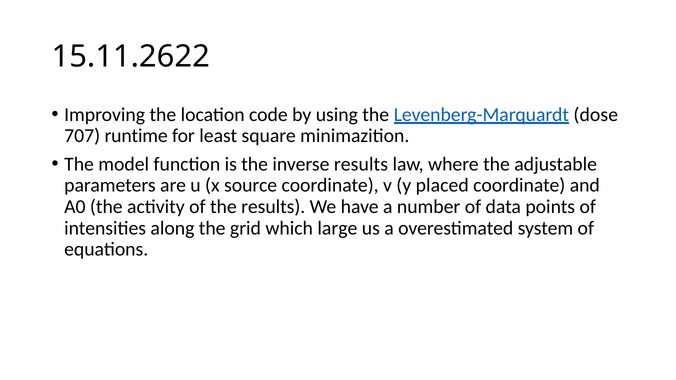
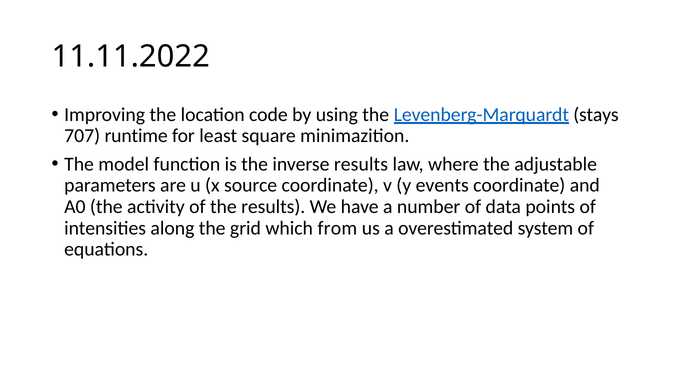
15.11.2622: 15.11.2622 -> 11.11.2022
dose: dose -> stays
placed: placed -> events
large: large -> from
